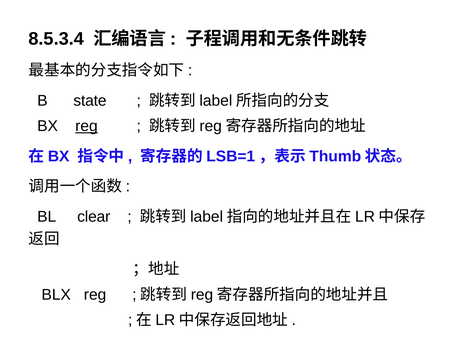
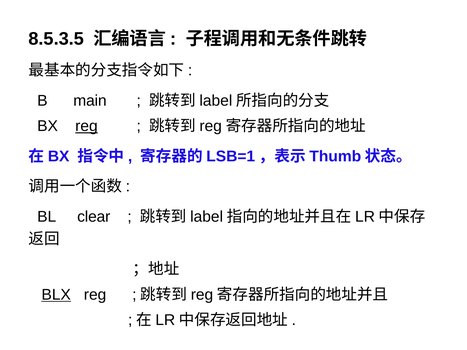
8.5.3.4: 8.5.3.4 -> 8.5.3.5
state: state -> main
BLX underline: none -> present
